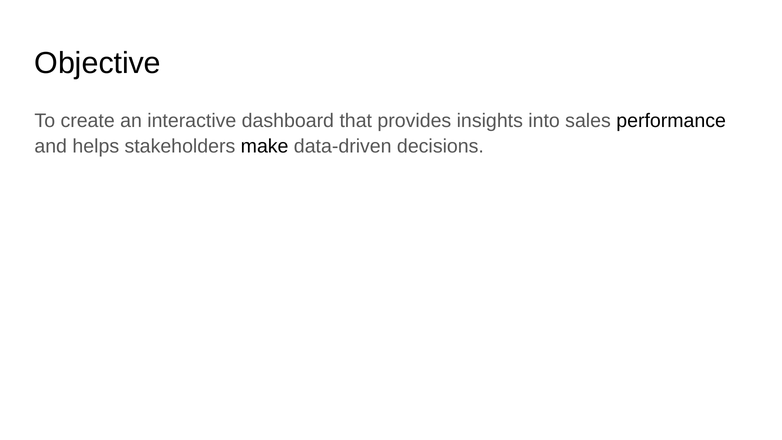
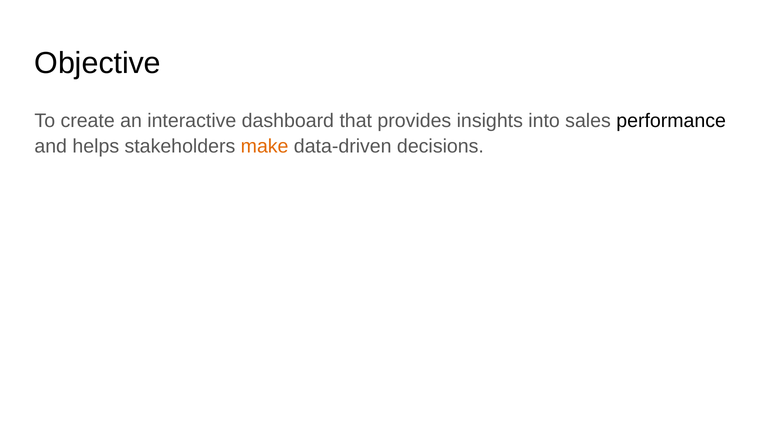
make colour: black -> orange
